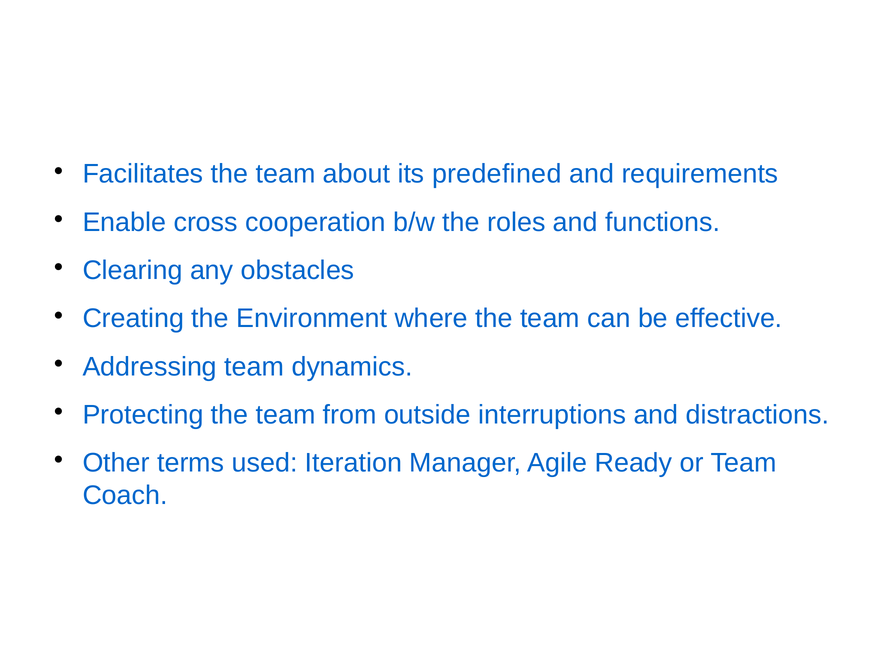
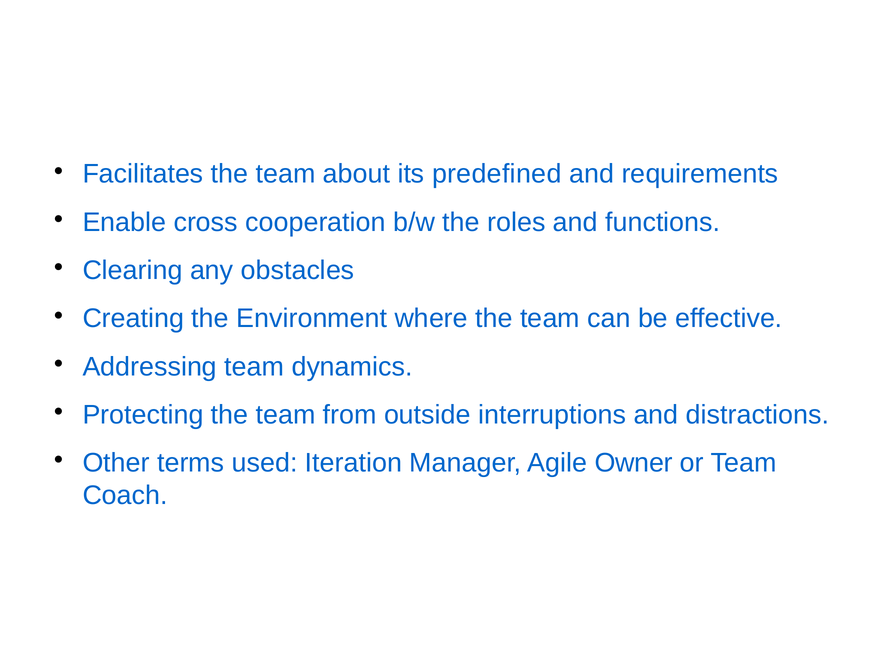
Ready: Ready -> Owner
